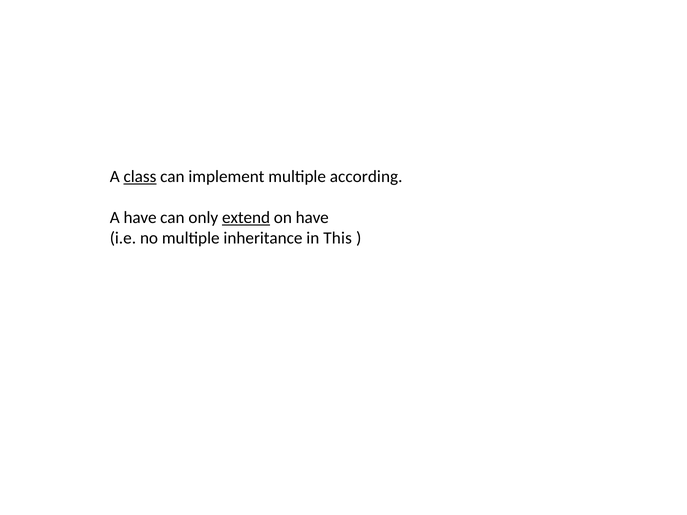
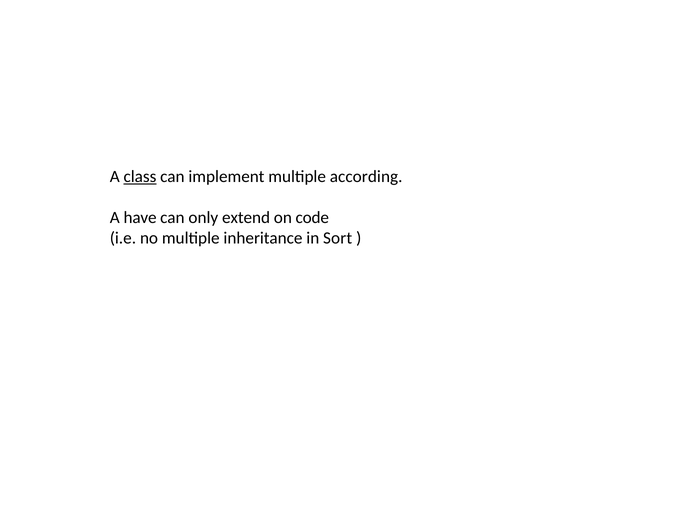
extend underline: present -> none
on have: have -> code
This: This -> Sort
